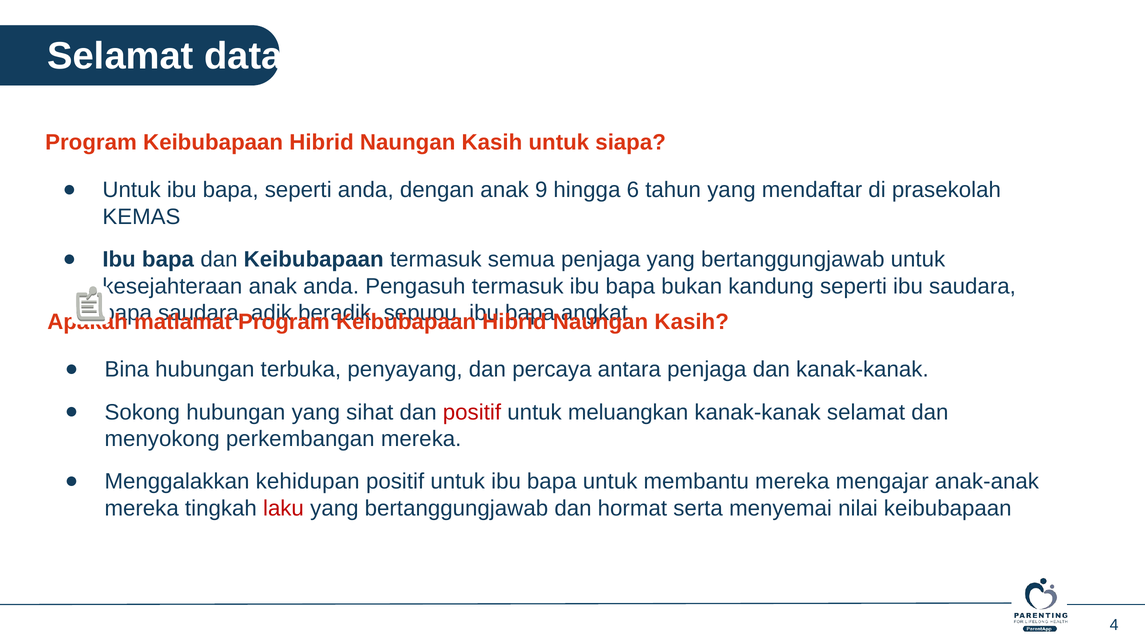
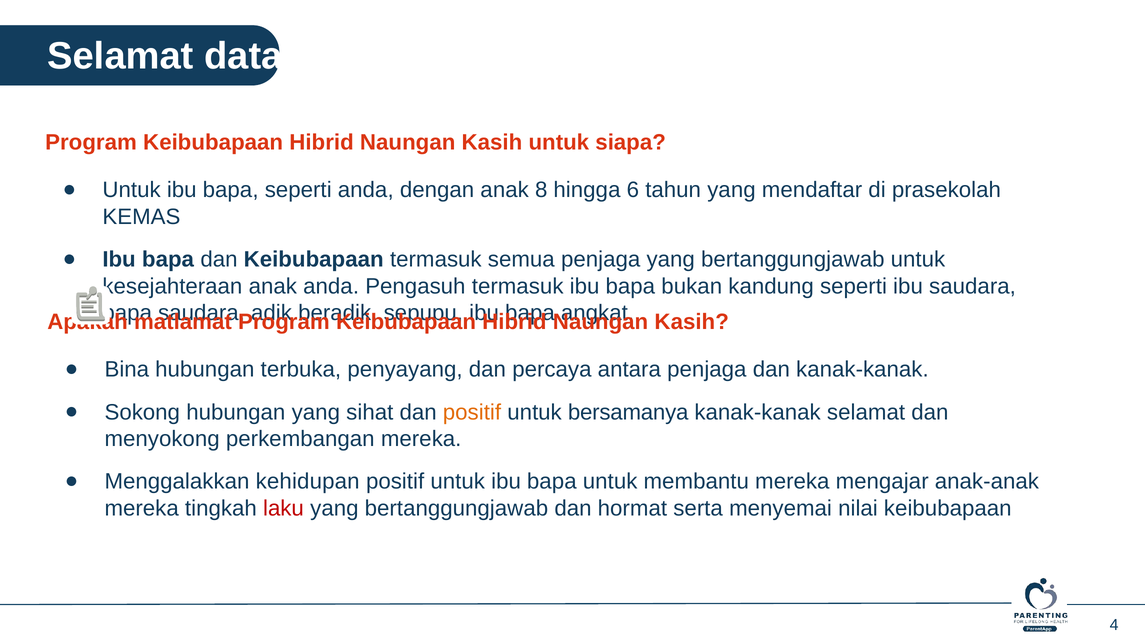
9: 9 -> 8
positif at (472, 412) colour: red -> orange
meluangkan: meluangkan -> bersamanya
